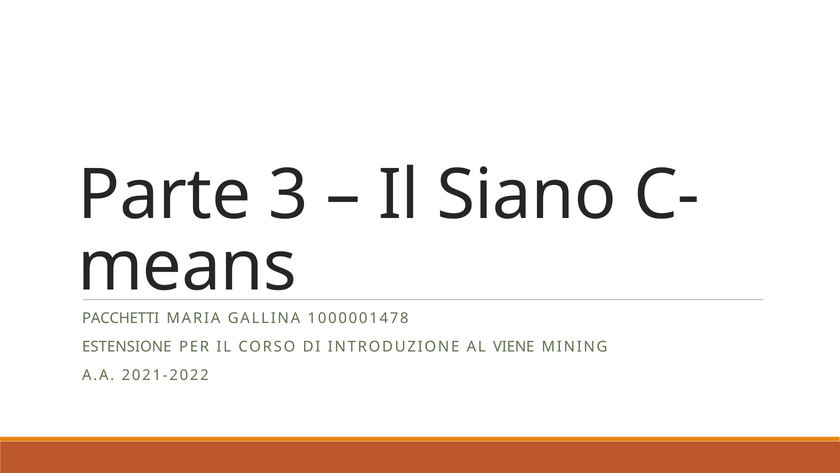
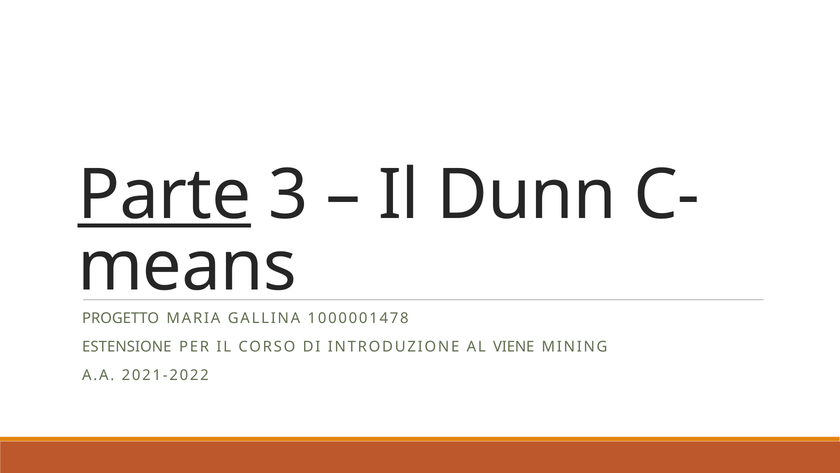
Parte underline: none -> present
Siano: Siano -> Dunn
PACCHETTI: PACCHETTI -> PROGETTO
